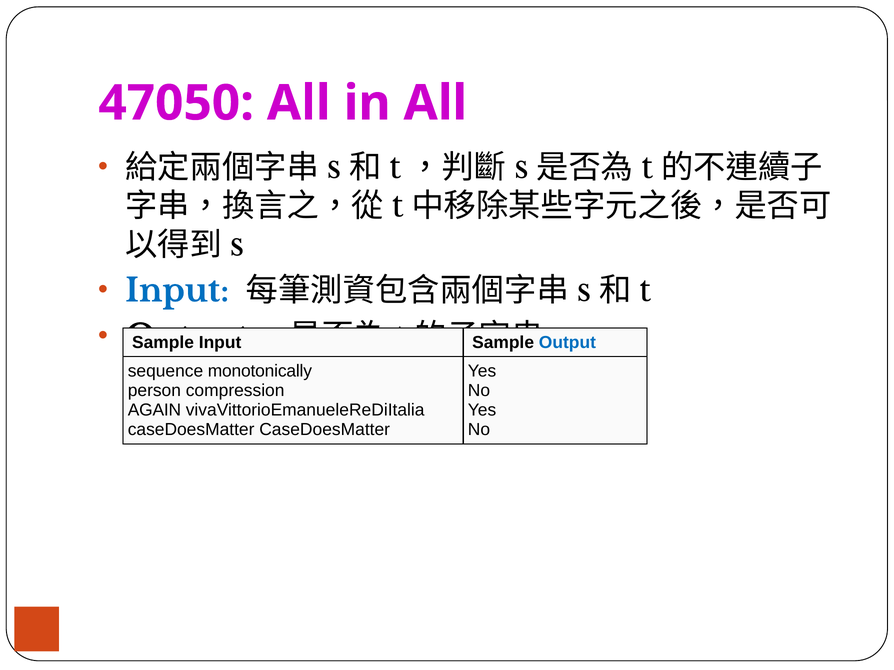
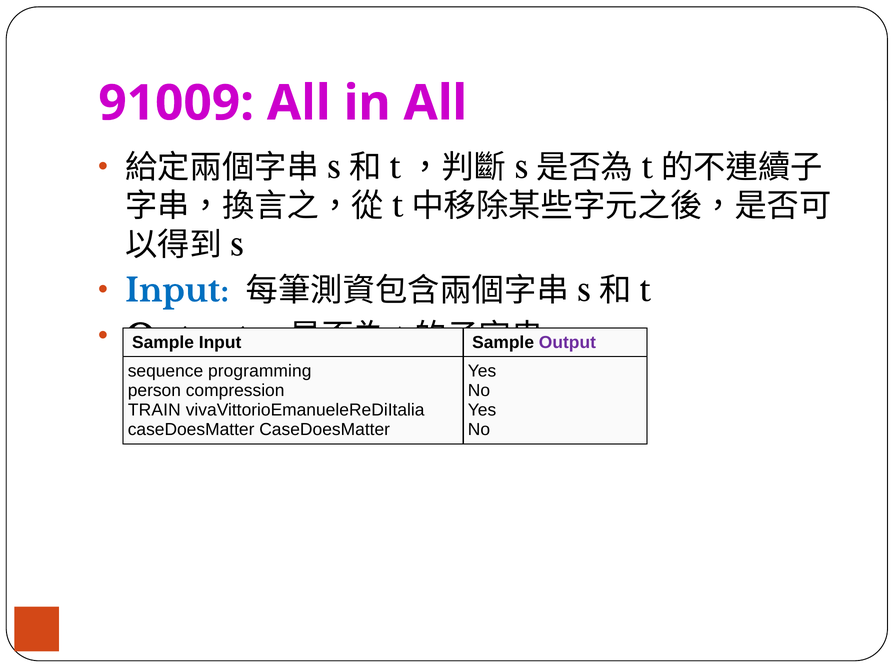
47050: 47050 -> 91009
Output at (567, 343) colour: blue -> purple
monotonically: monotonically -> programming
AGAIN: AGAIN -> TRAIN
